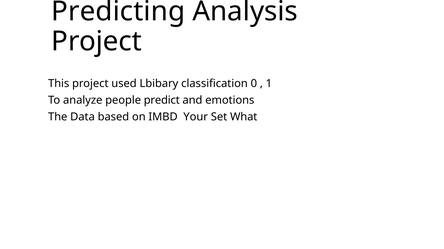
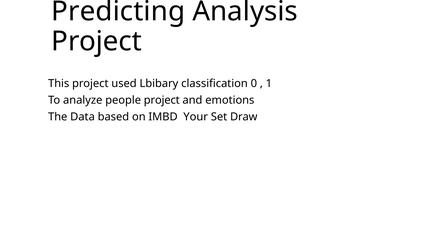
people predict: predict -> project
What: What -> Draw
